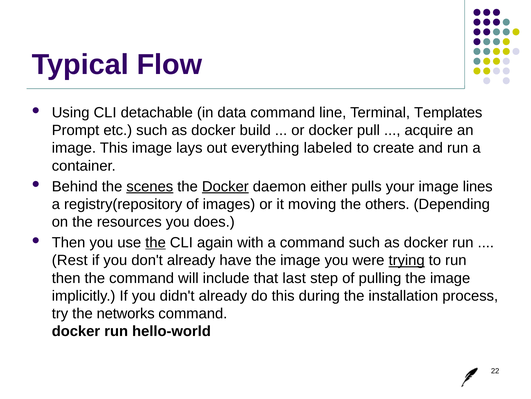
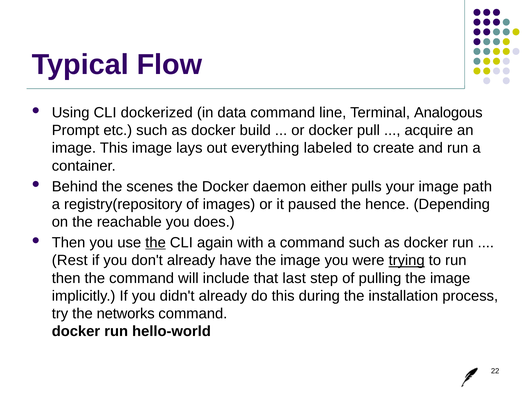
detachable: detachable -> dockerized
Templates: Templates -> Analogous
scenes underline: present -> none
Docker at (225, 186) underline: present -> none
lines: lines -> path
moving: moving -> paused
others: others -> hence
resources: resources -> reachable
